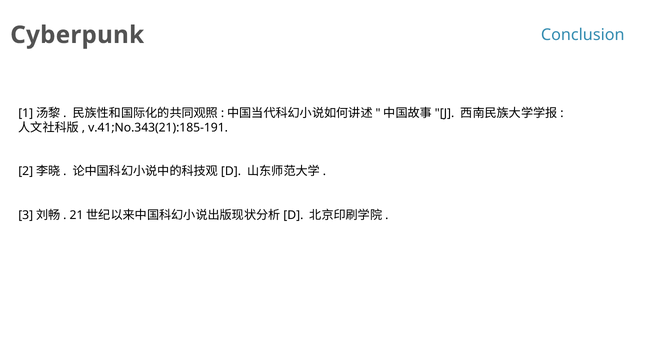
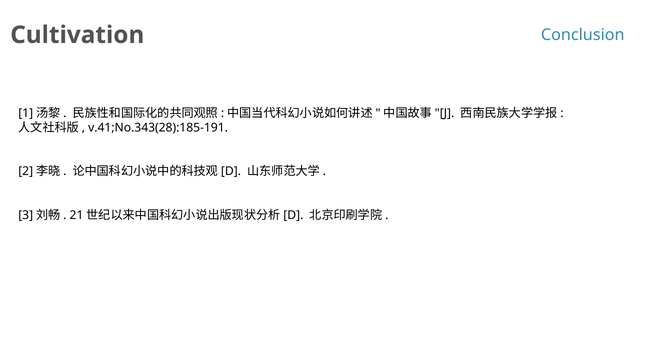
Cyberpunk: Cyberpunk -> Cultivation
v.41;No.343(21):185-191: v.41;No.343(21):185-191 -> v.41;No.343(28):185-191
